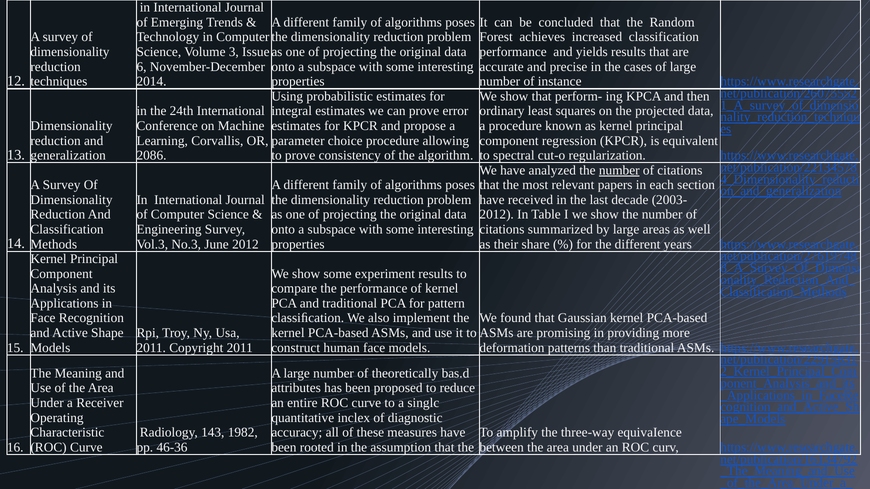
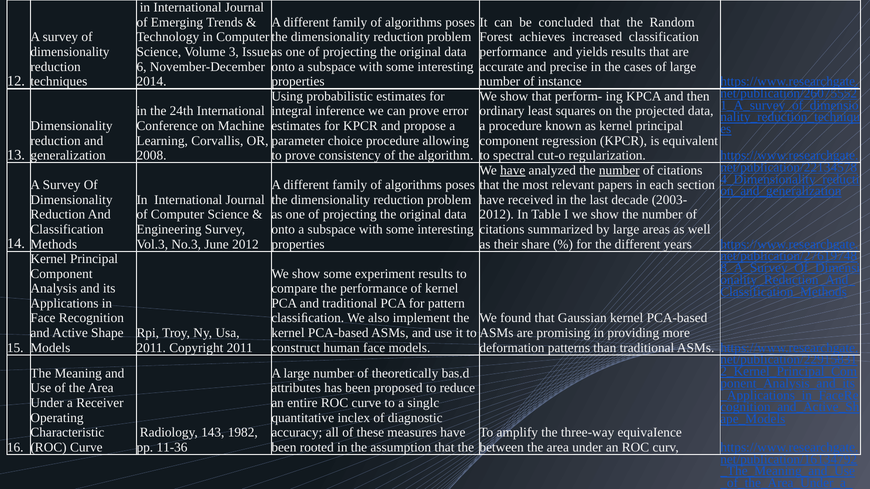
integral estimates: estimates -> inference
2086: 2086 -> 2008
have at (513, 170) underline: none -> present
46-36: 46-36 -> 11-36
